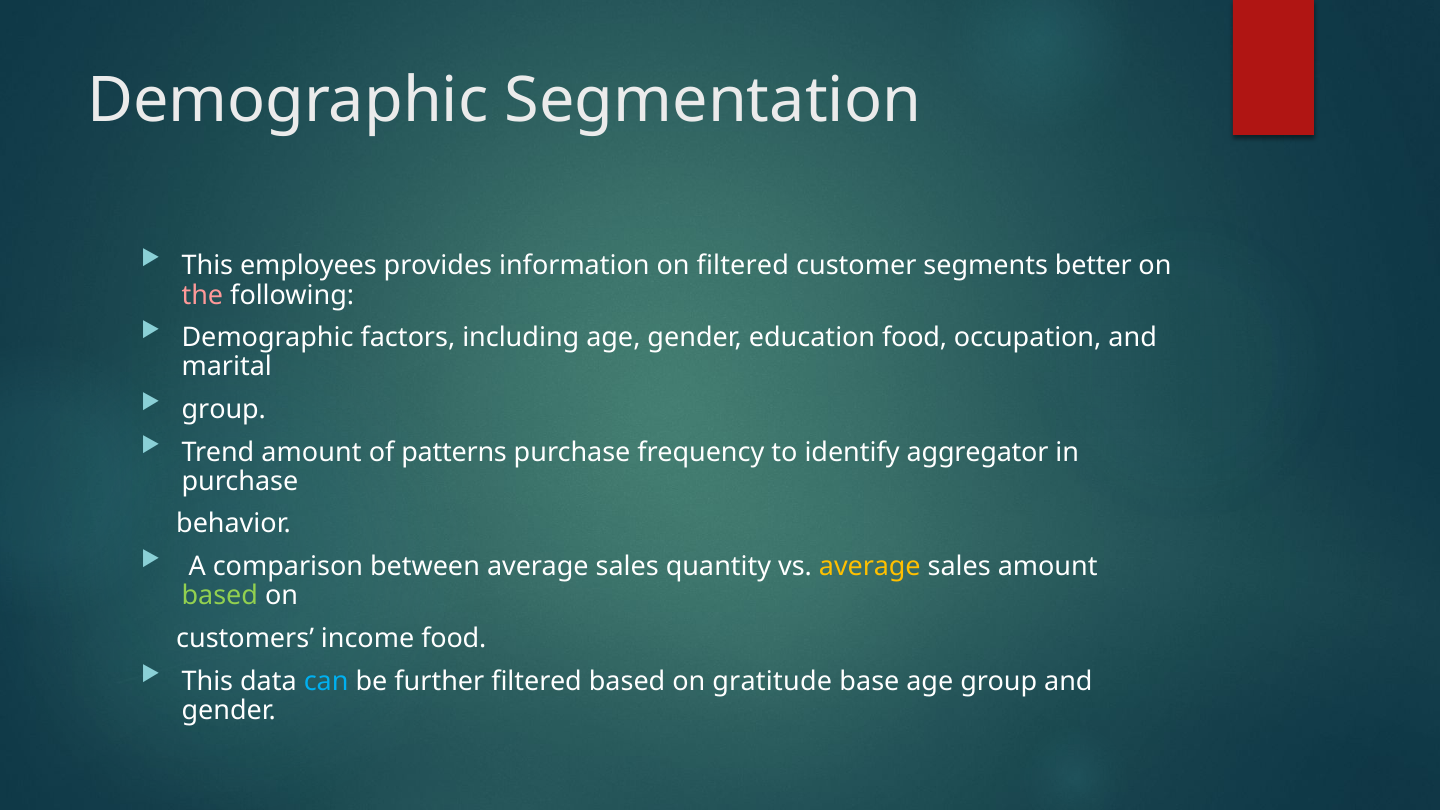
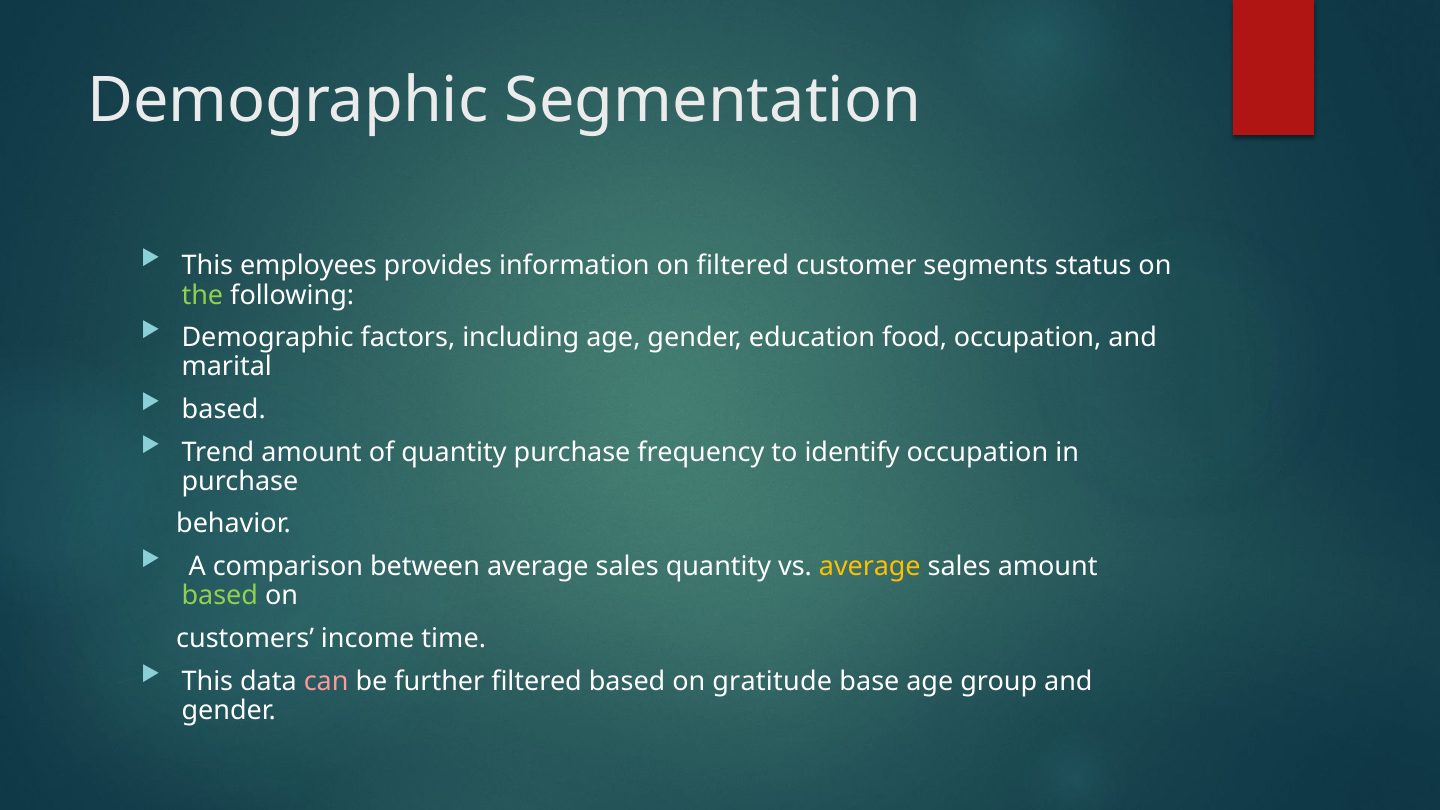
better: better -> status
the colour: pink -> light green
group at (224, 410): group -> based
of patterns: patterns -> quantity
identify aggregator: aggregator -> occupation
income food: food -> time
can colour: light blue -> pink
